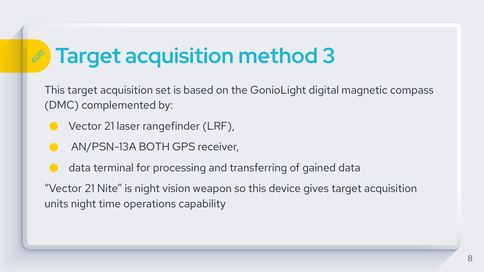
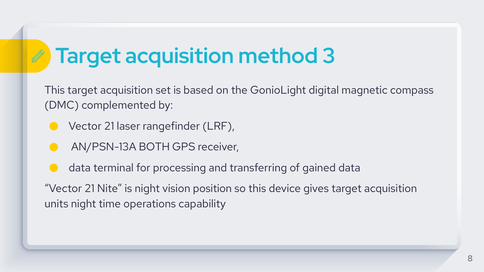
weapon: weapon -> position
